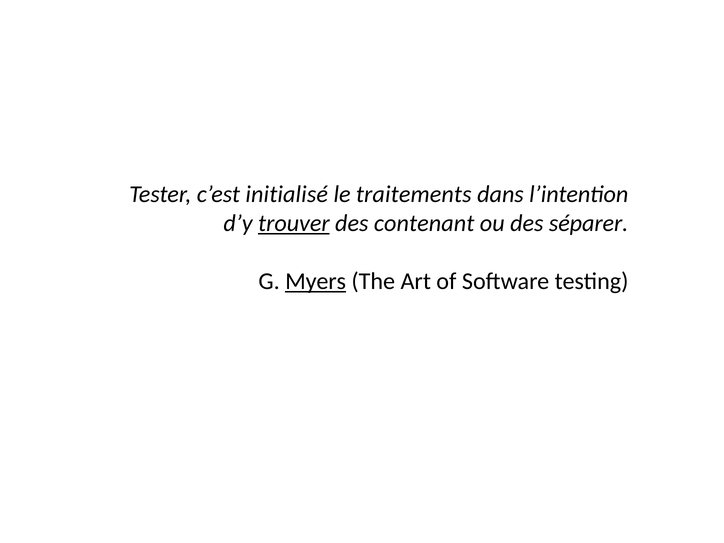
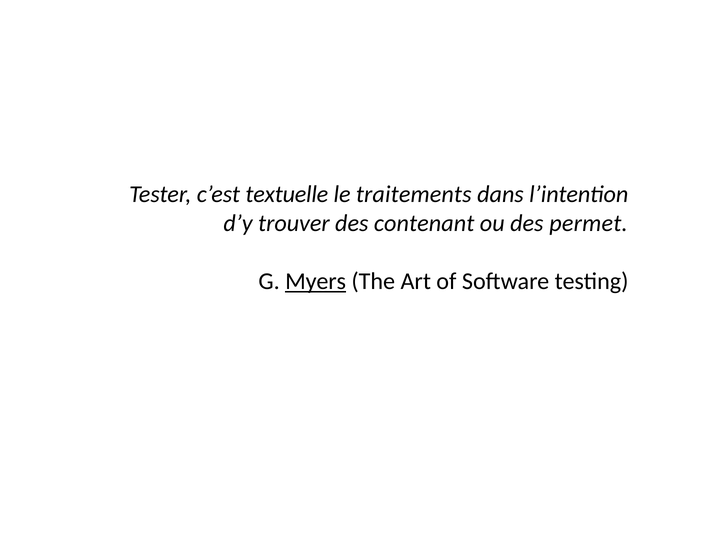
initialisé: initialisé -> textuelle
trouver underline: present -> none
séparer: séparer -> permet
